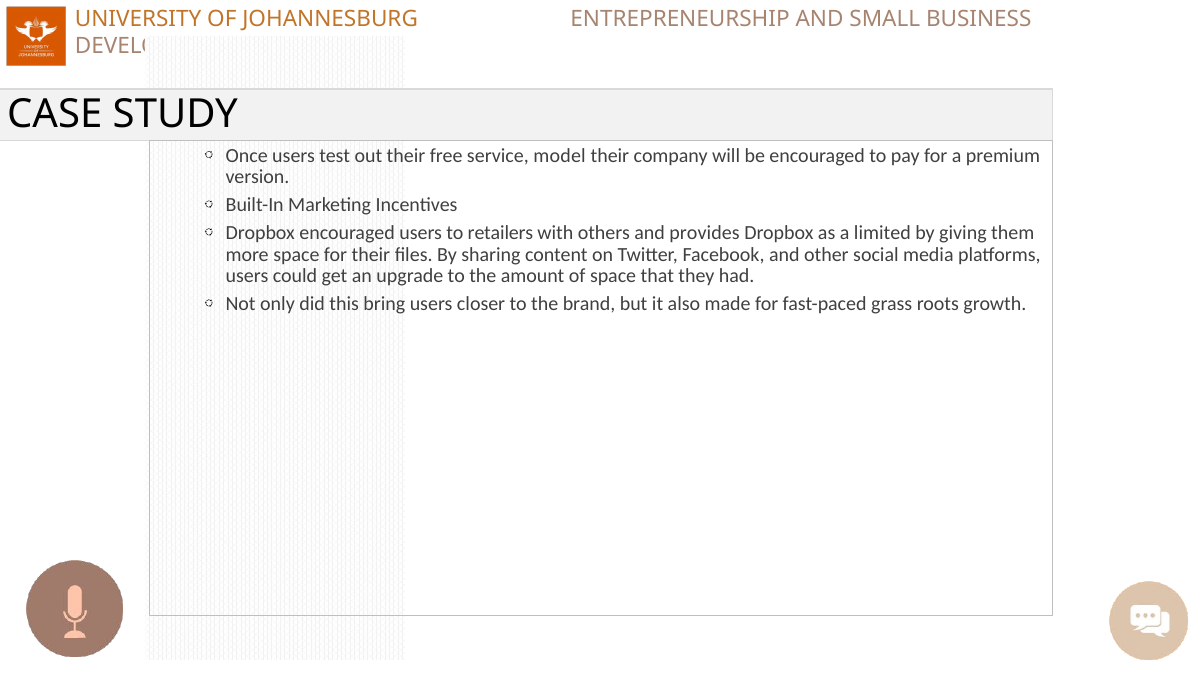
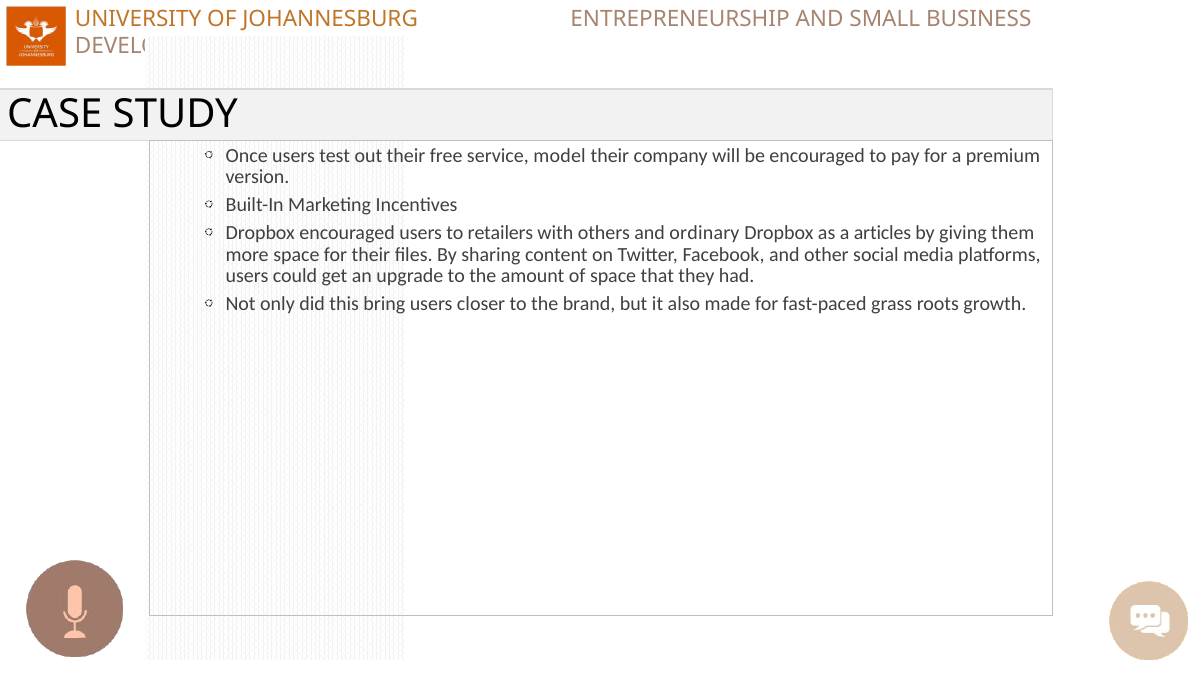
provides: provides -> ordinary
limited: limited -> articles
